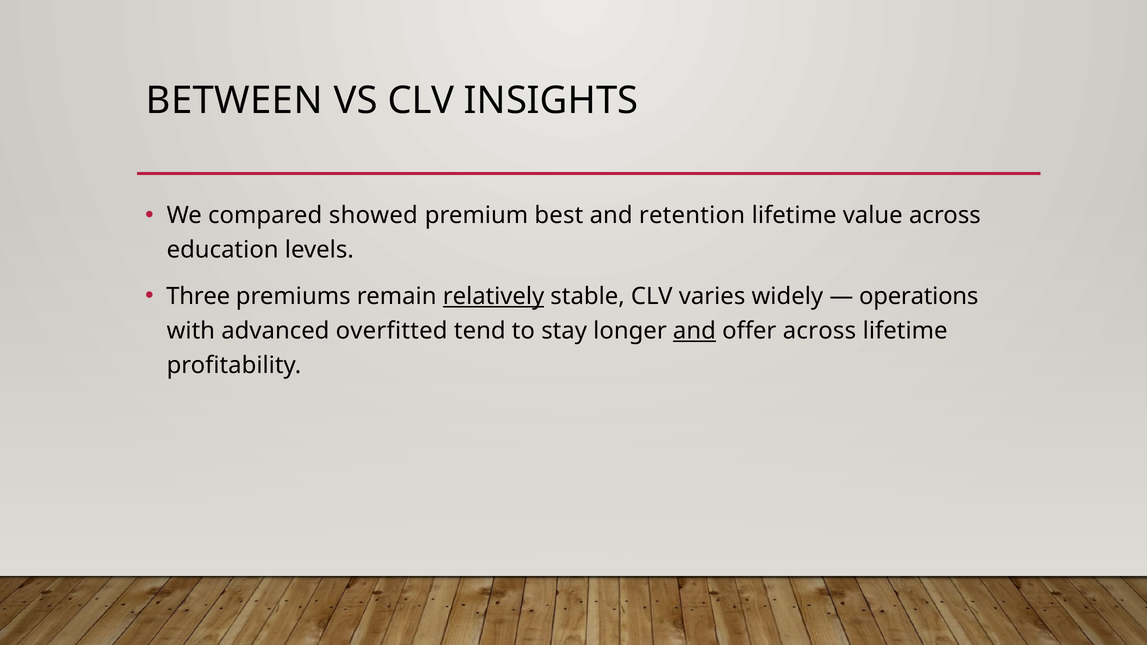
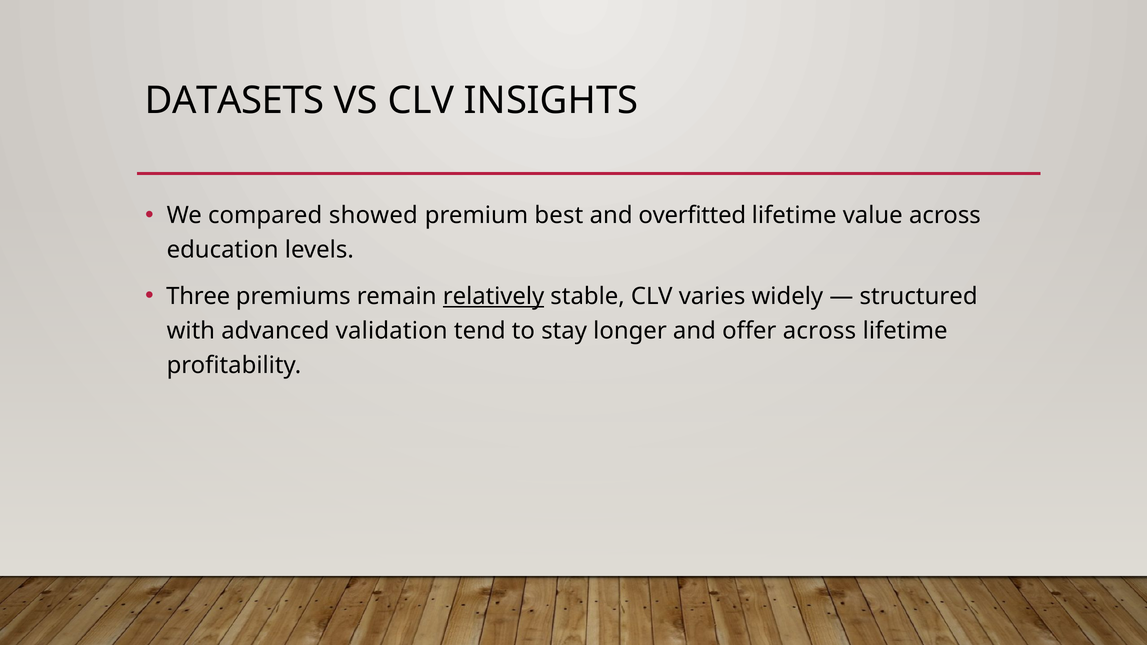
BETWEEN: BETWEEN -> DATASETS
retention: retention -> overfitted
operations: operations -> structured
overfitted: overfitted -> validation
and at (694, 331) underline: present -> none
